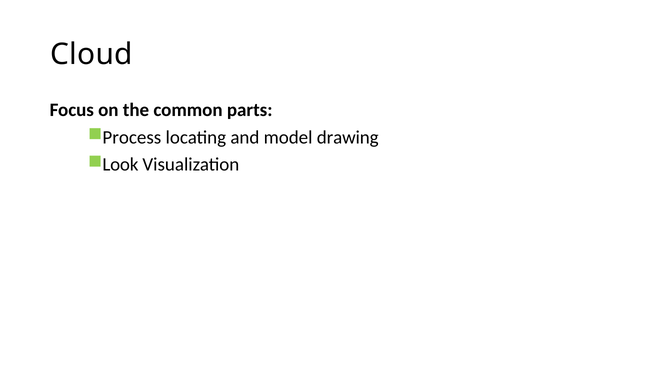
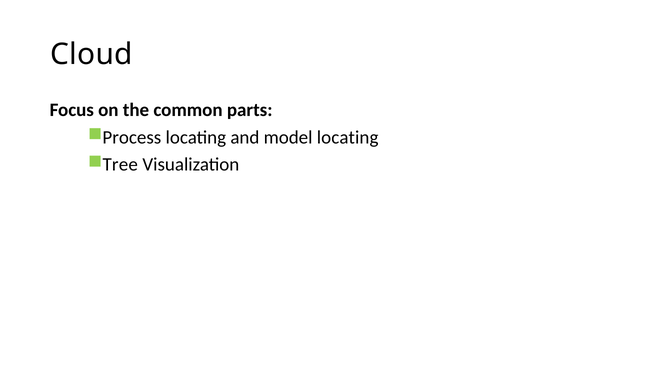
model drawing: drawing -> locating
Look: Look -> Tree
